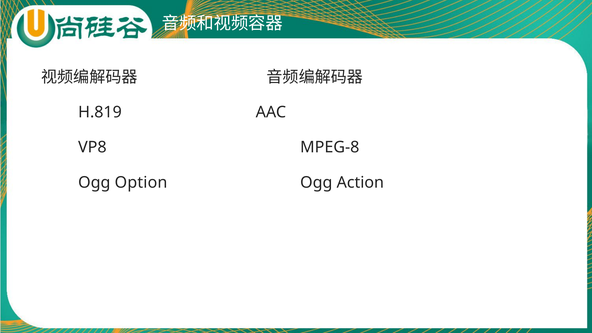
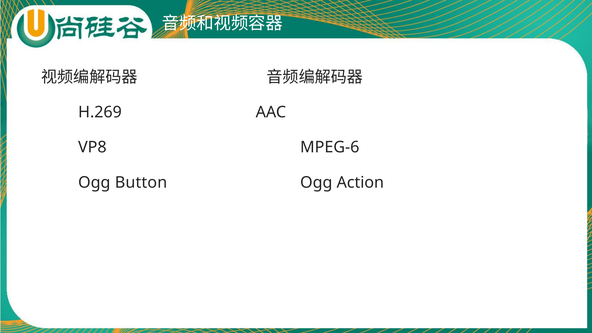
H.819: H.819 -> H.269
MPEG-8: MPEG-8 -> MPEG-6
Option: Option -> Button
